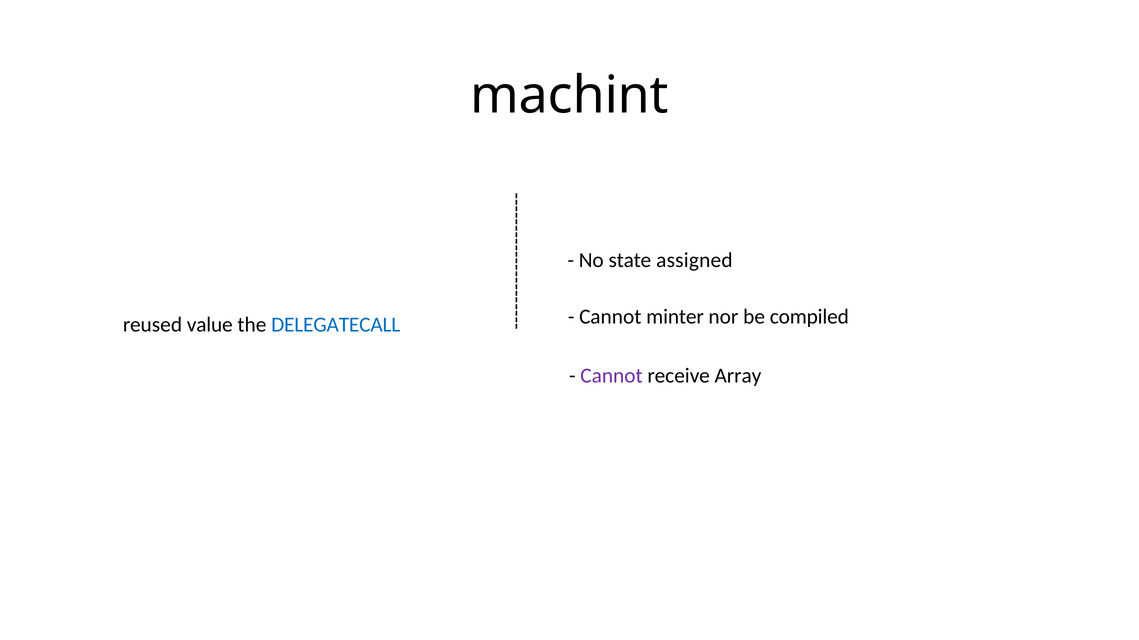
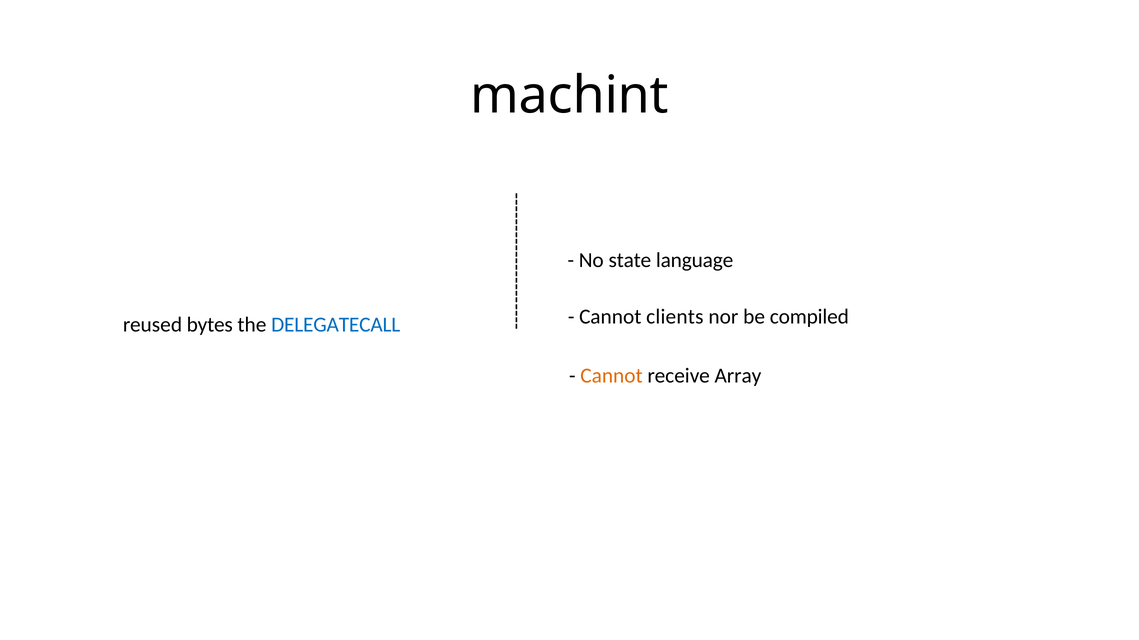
assigned: assigned -> language
minter: minter -> clients
value: value -> bytes
Cannot at (611, 376) colour: purple -> orange
